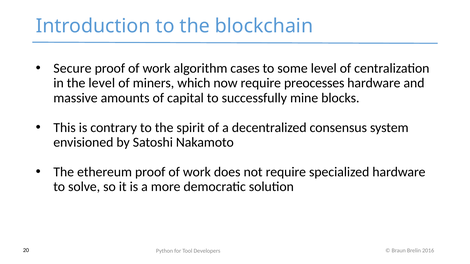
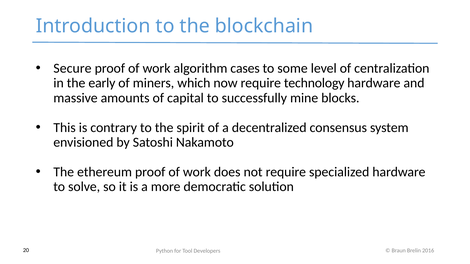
the level: level -> early
preocesses: preocesses -> technology
